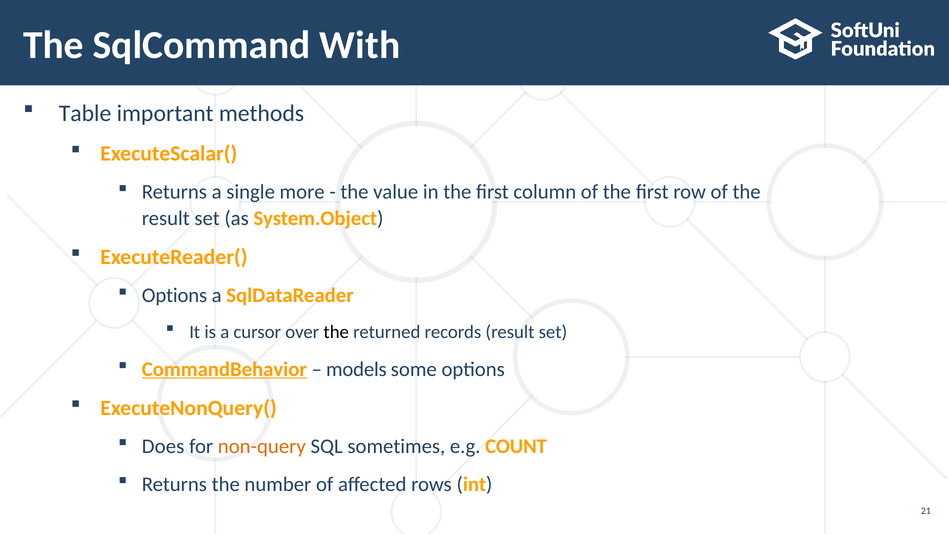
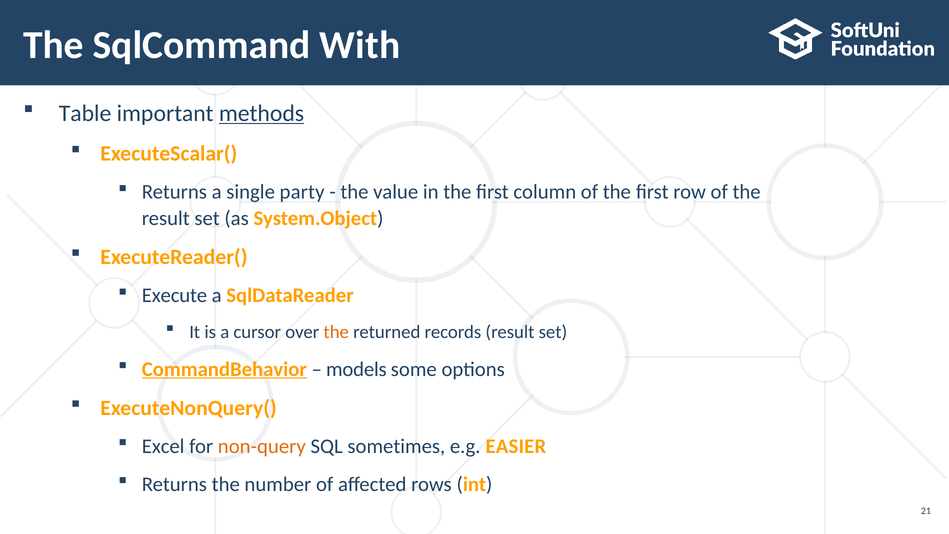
methods underline: none -> present
more: more -> party
Options at (174, 296): Options -> Execute
the at (336, 332) colour: black -> orange
Does: Does -> Excel
COUNT: COUNT -> EASIER
